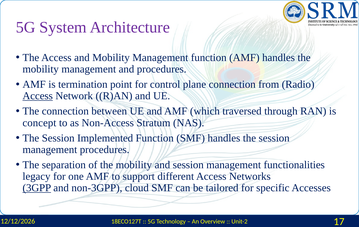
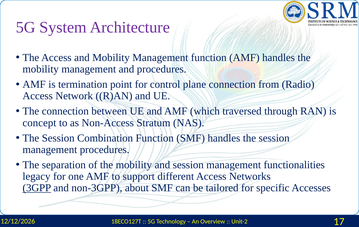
Access at (38, 96) underline: present -> none
Implemented: Implemented -> Combination
cloud: cloud -> about
